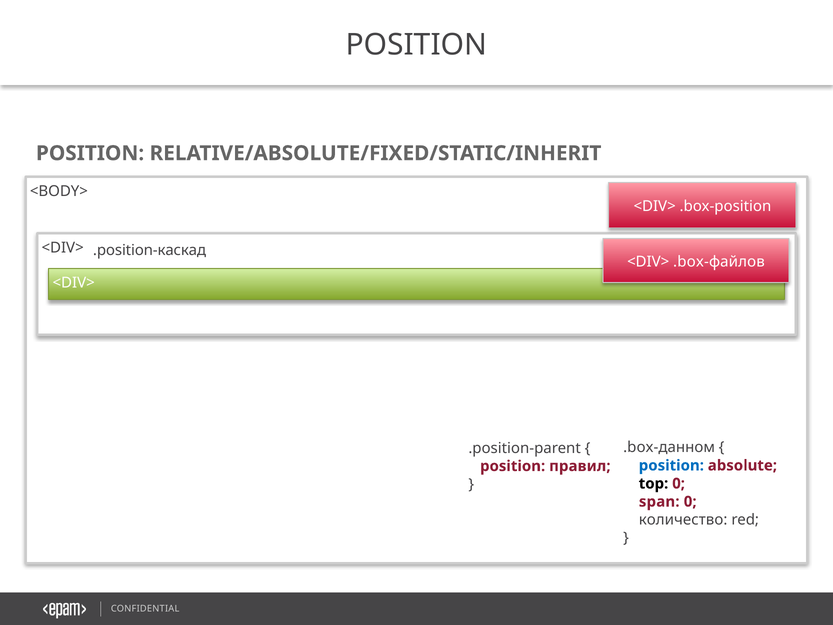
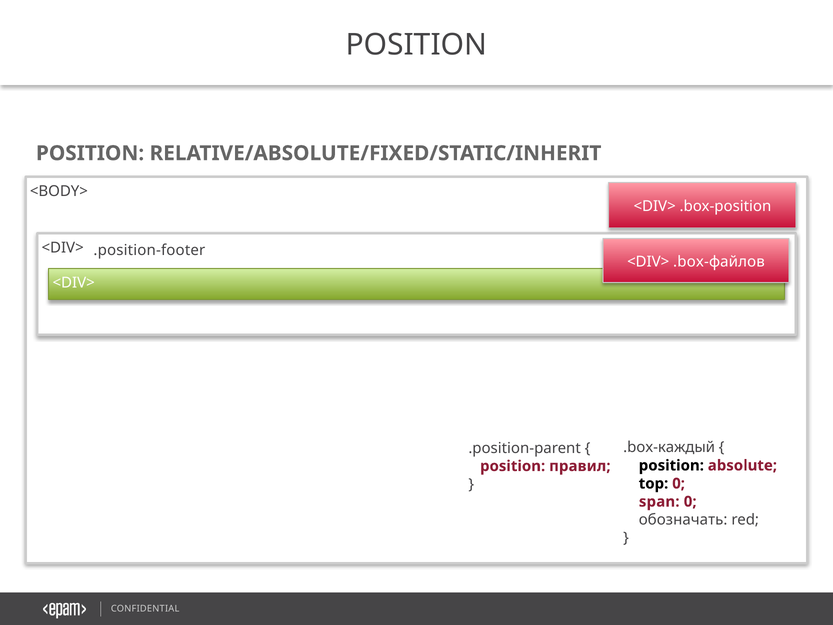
.position-каскад: .position-каскад -> .position-footer
.box-данном: .box-данном -> .box-каждый
position at (671, 465) colour: blue -> black
количество: количество -> обозначать
